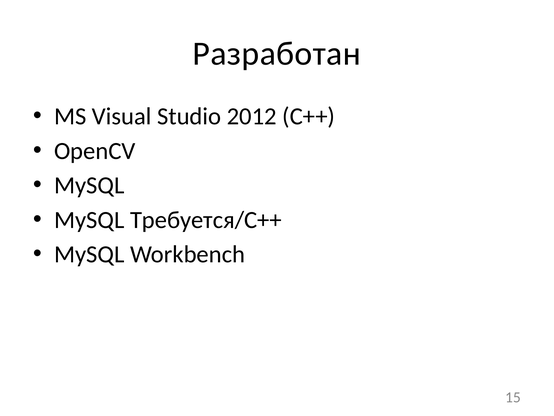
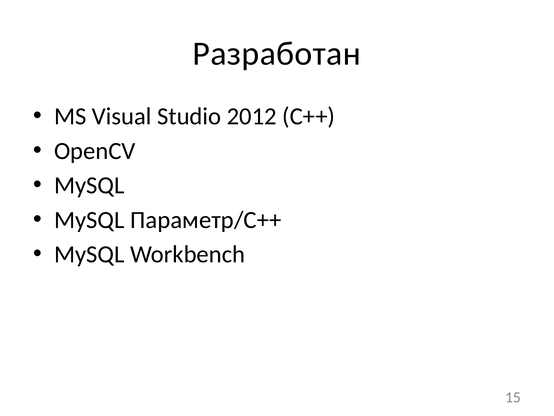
Требуется/C++: Требуется/C++ -> Параметр/C++
